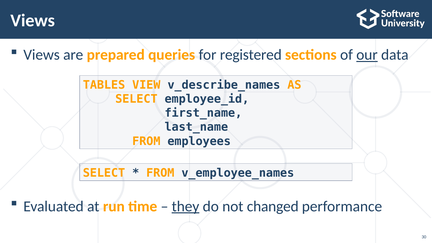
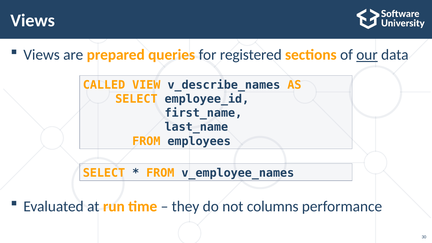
TABLES: TABLES -> CALLED
they underline: present -> none
changed: changed -> columns
